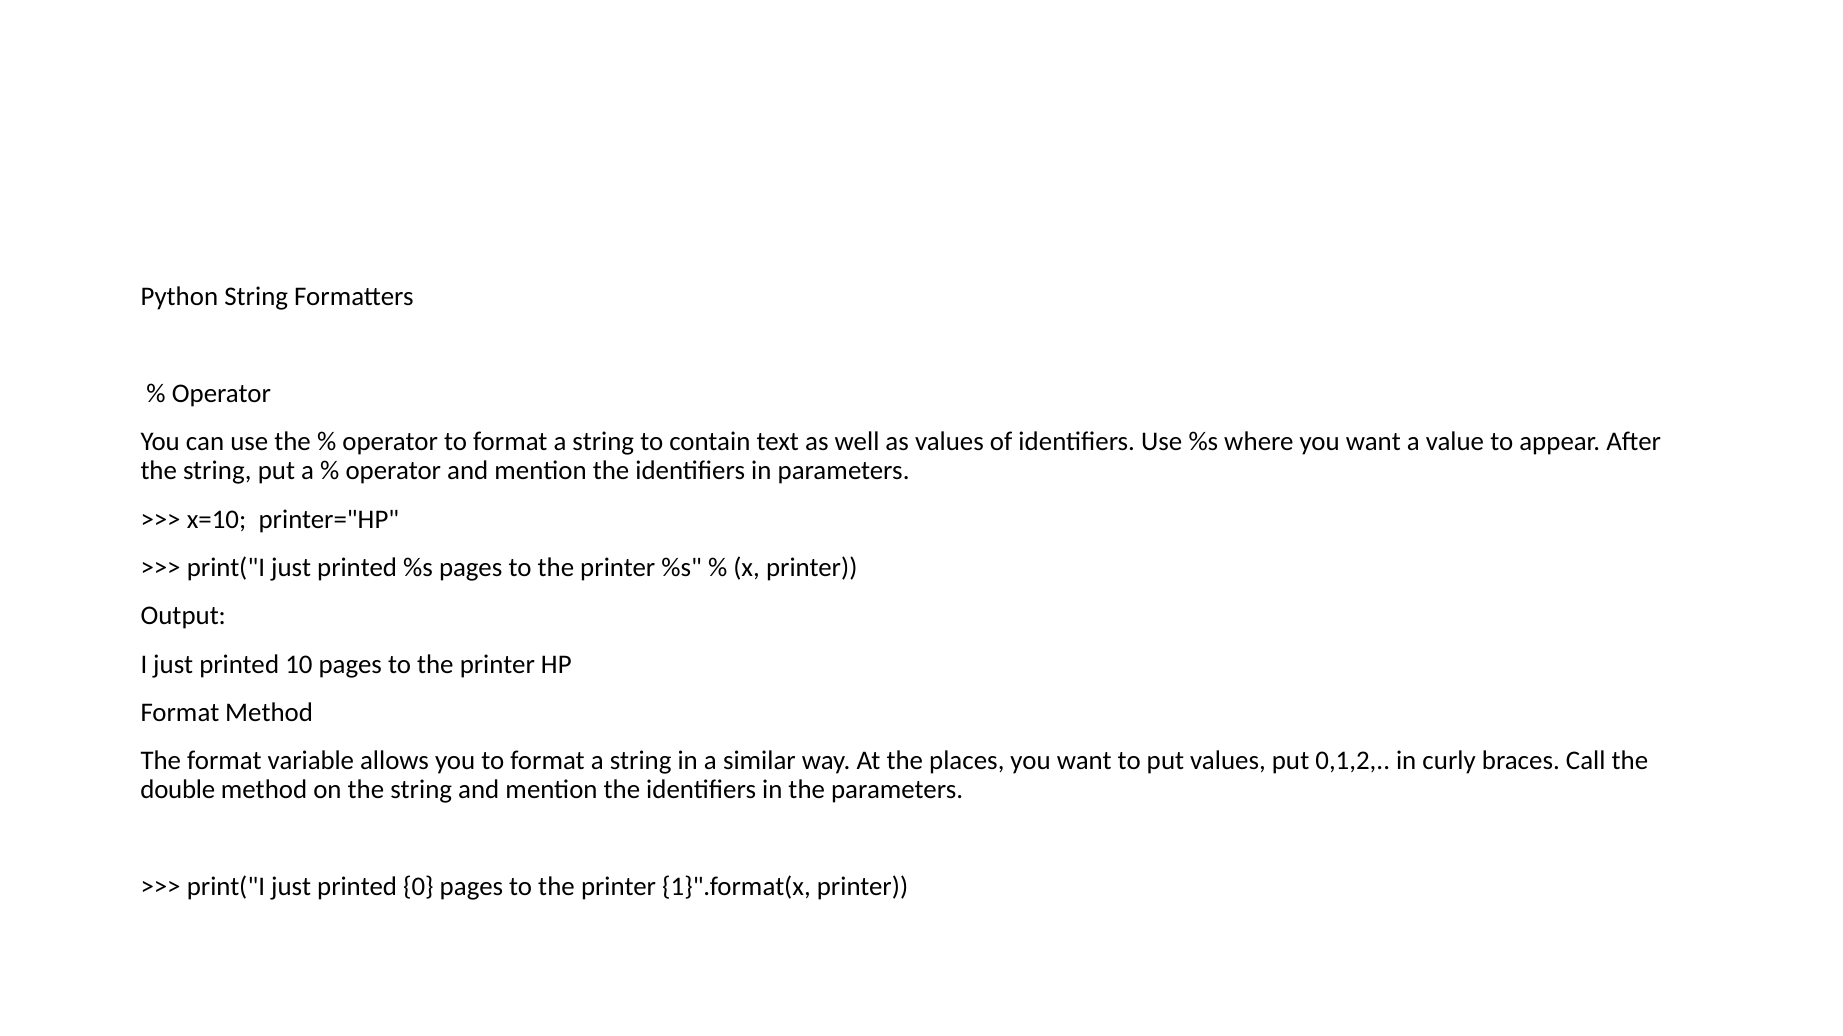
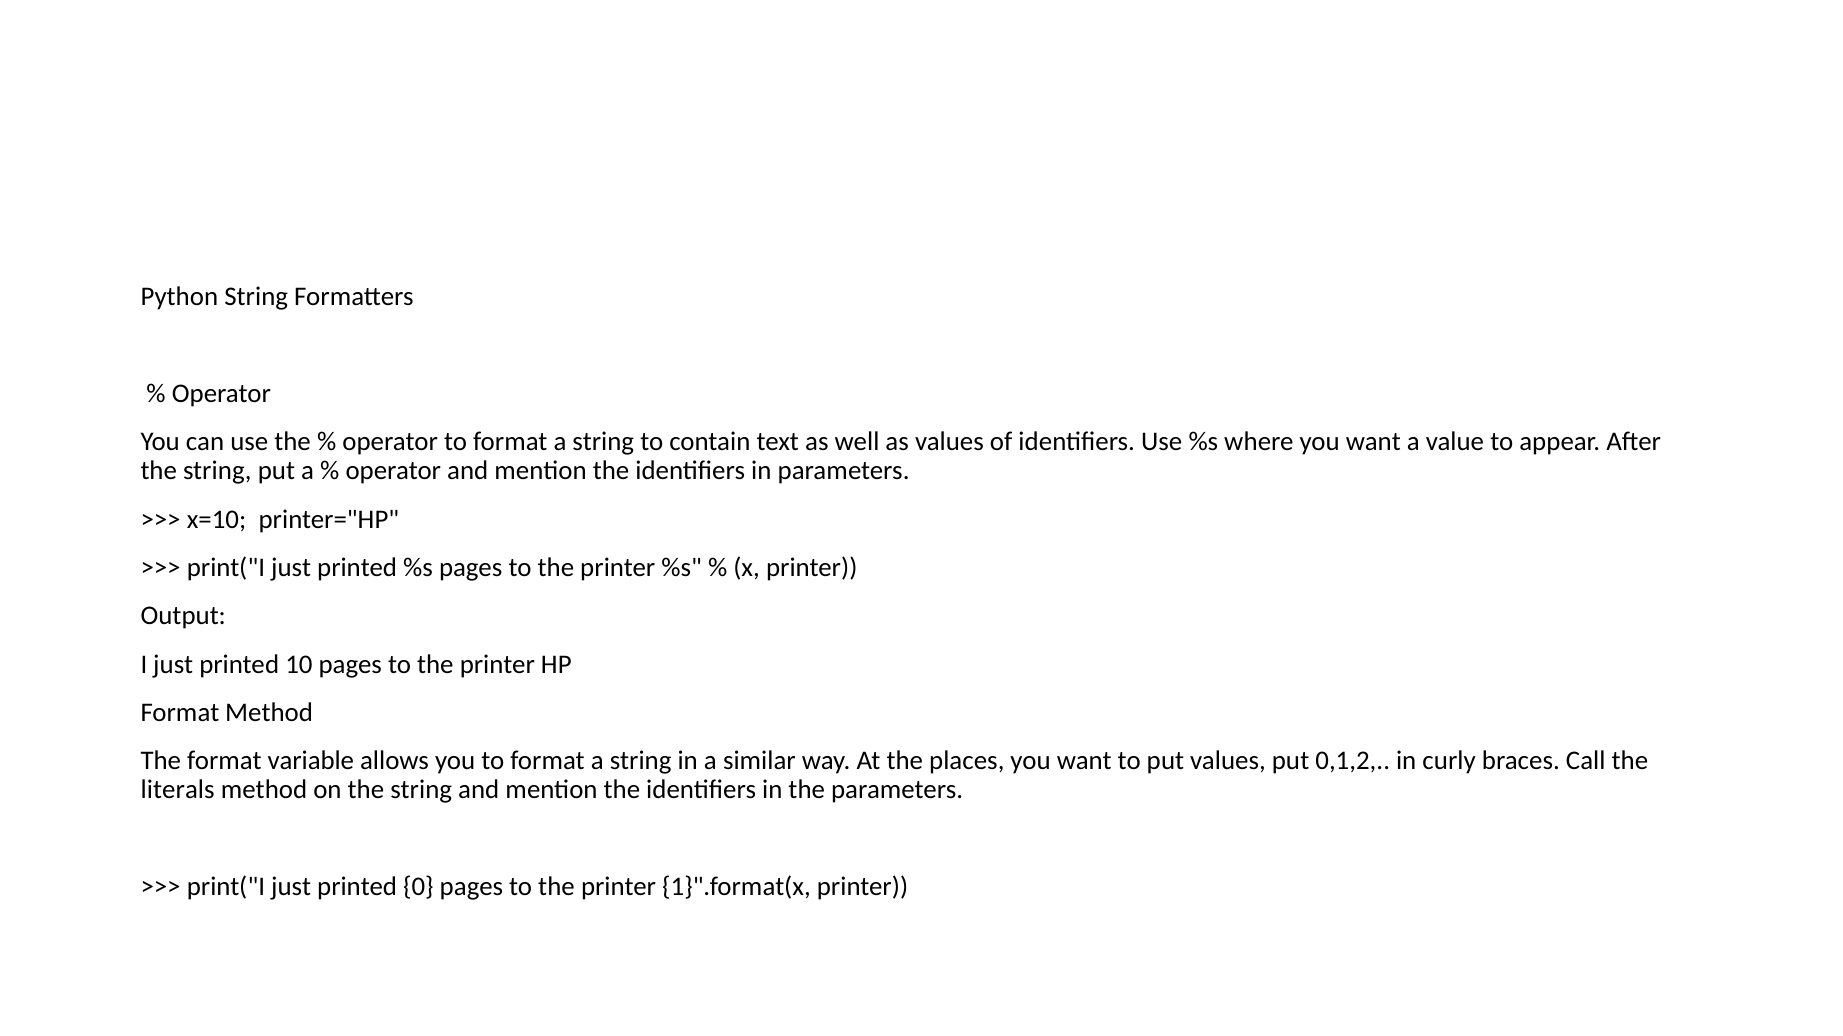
double: double -> literals
